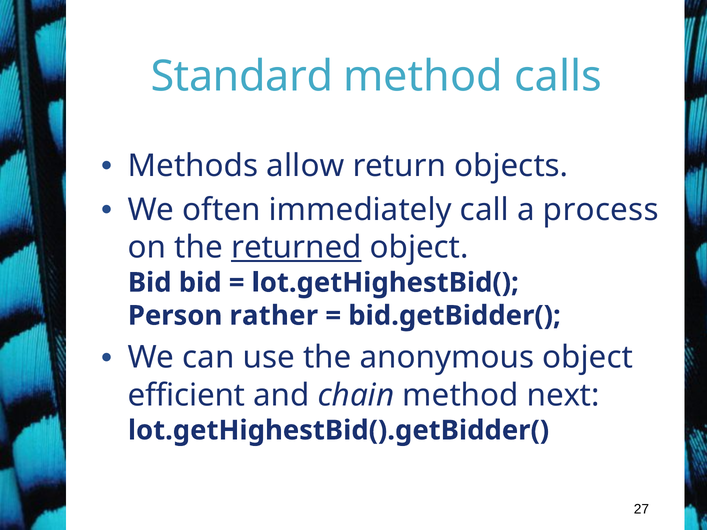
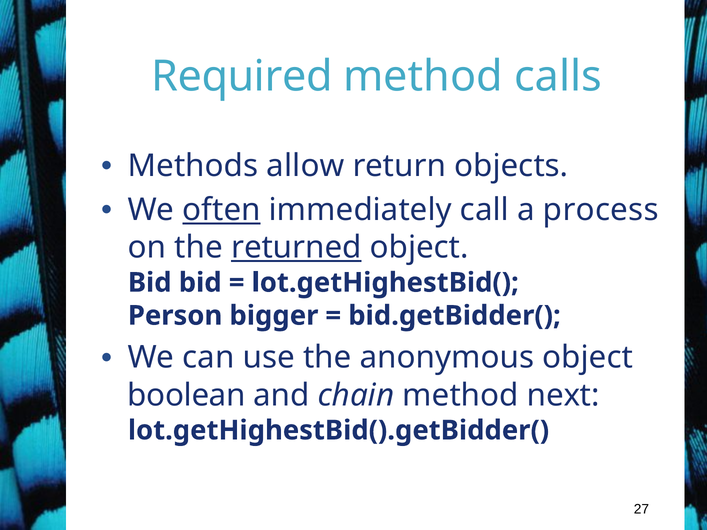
Standard: Standard -> Required
often underline: none -> present
rather: rather -> bigger
efficient: efficient -> boolean
